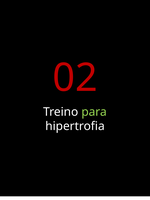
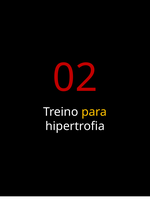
para colour: light green -> yellow
